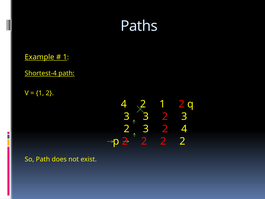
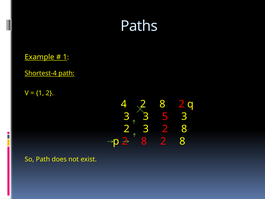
4 2 1: 1 -> 8
3 3 2: 2 -> 5
3 2 4: 4 -> 8
p 2 2: 2 -> 8
2 at (182, 141): 2 -> 8
